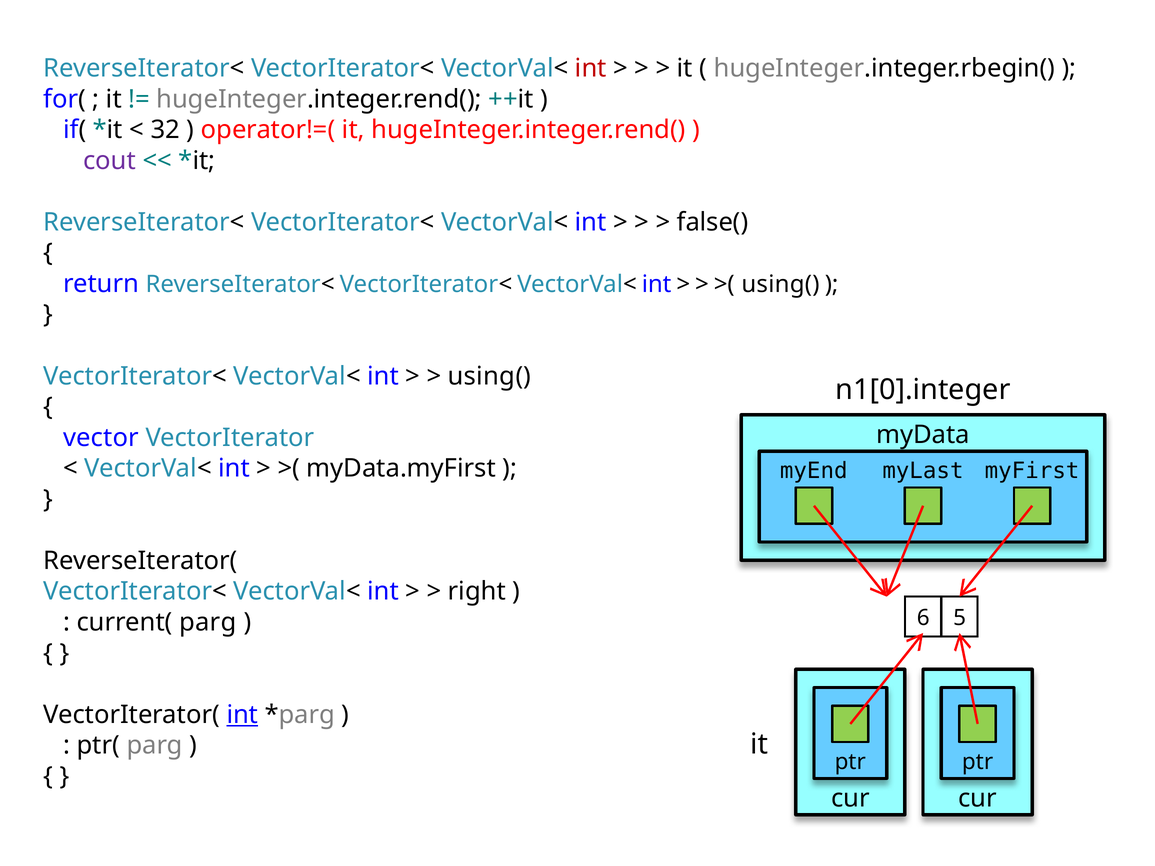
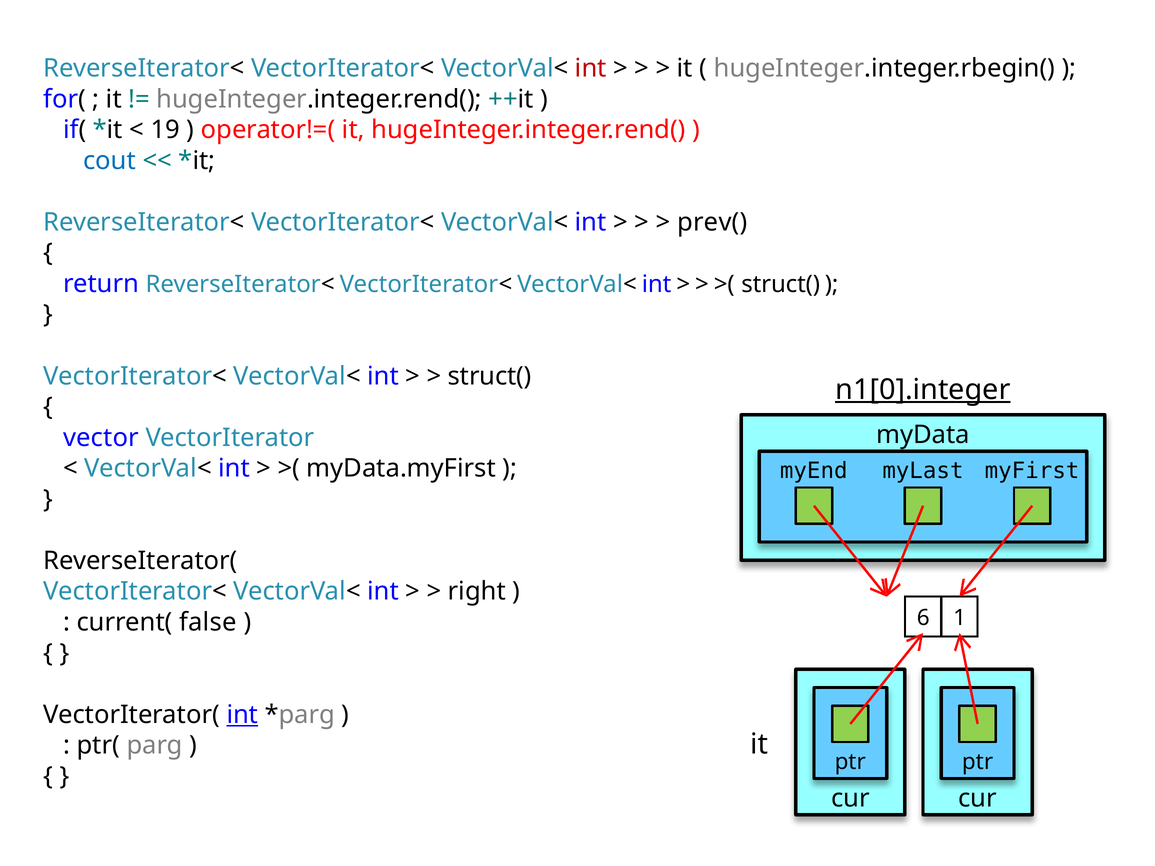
32: 32 -> 19
cout colour: purple -> blue
false(: false( -> prev(
using( at (780, 284): using( -> struct(
using( at (490, 376): using( -> struct(
n1[0].integer underline: none -> present
5: 5 -> 1
current( parg: parg -> false
